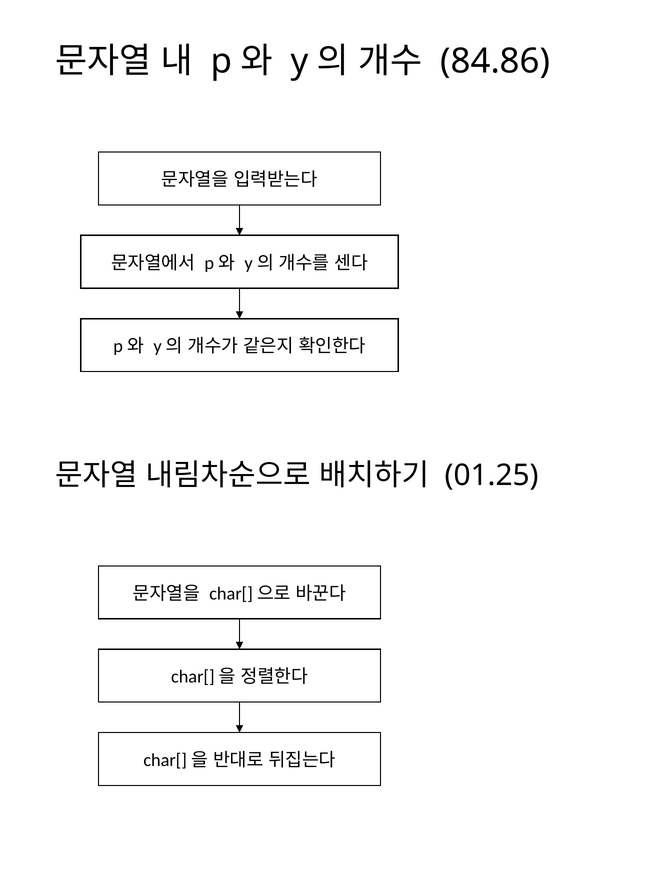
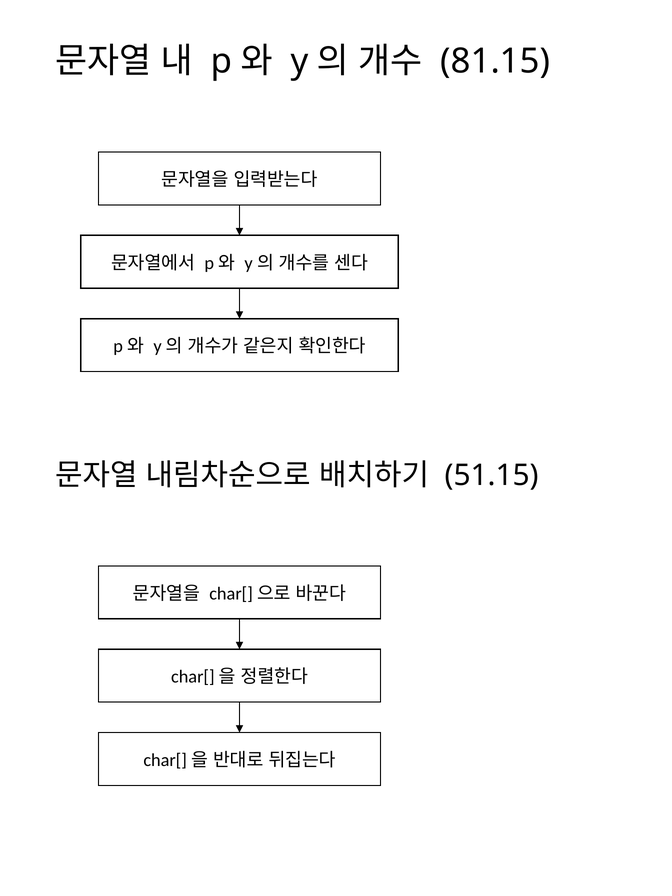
84.86: 84.86 -> 81.15
01.25: 01.25 -> 51.15
